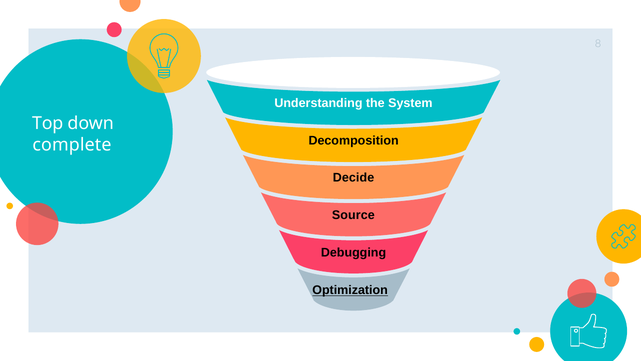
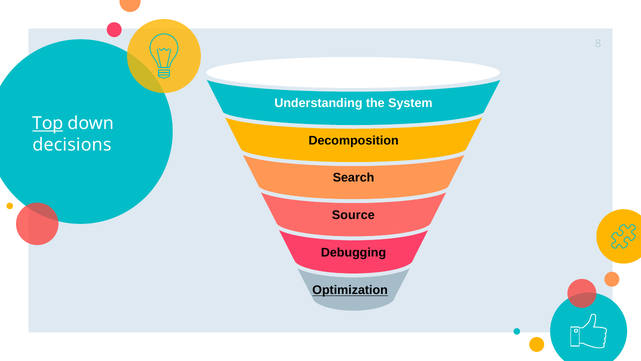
Top underline: none -> present
complete: complete -> decisions
Decide: Decide -> Search
